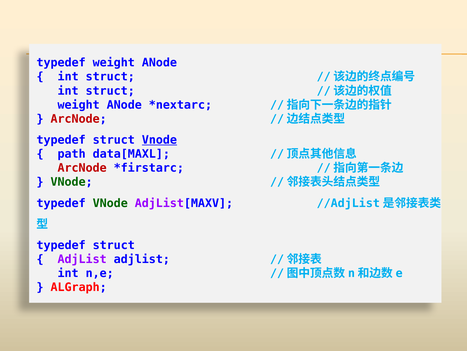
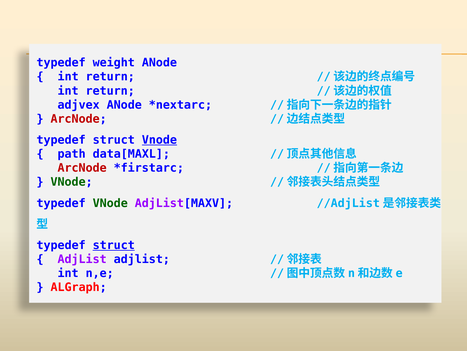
struct at (110, 77): struct -> return
struct at (110, 91): struct -> return
weight at (79, 105): weight -> adjvex
struct at (114, 245) underline: none -> present
